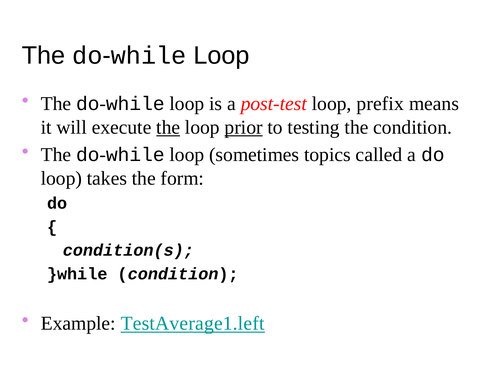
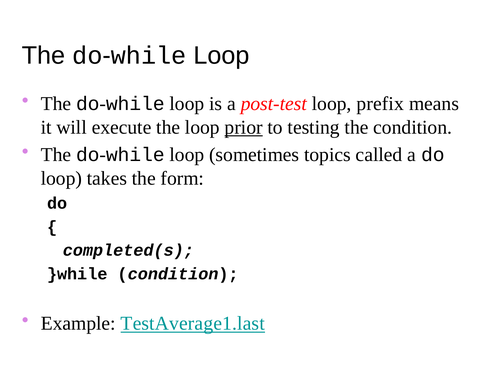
the at (168, 127) underline: present -> none
condition(s: condition(s -> completed(s
TestAverage1.left: TestAverage1.left -> TestAverage1.last
